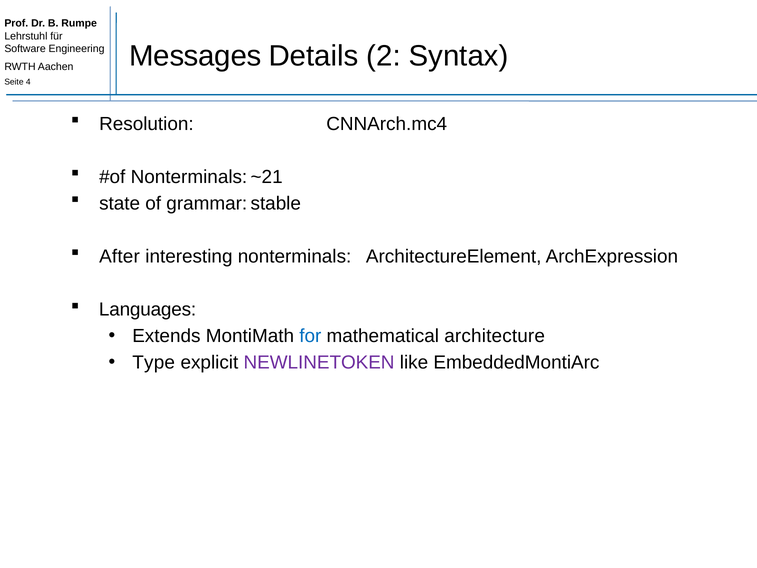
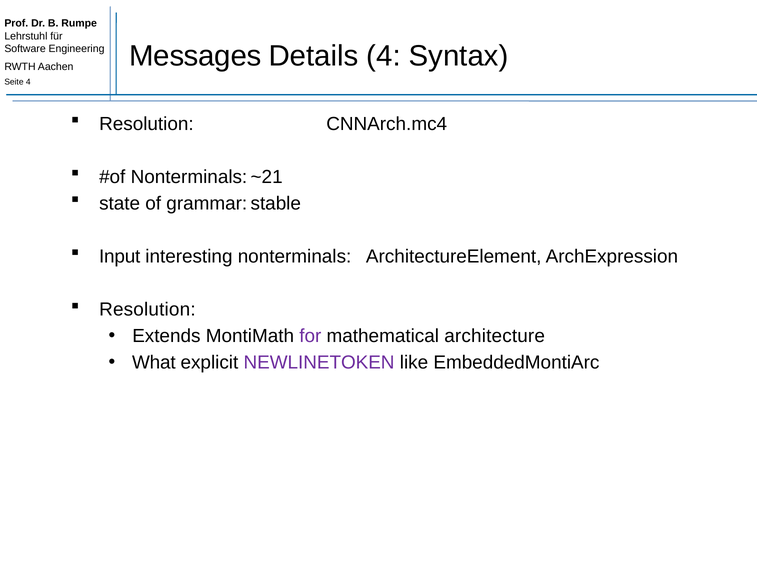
Details 2: 2 -> 4
After: After -> Input
Languages at (148, 309): Languages -> Resolution
for colour: blue -> purple
Type: Type -> What
